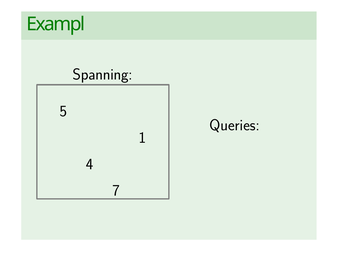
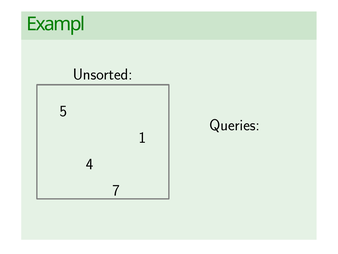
Spanning: Spanning -> Unsorted
